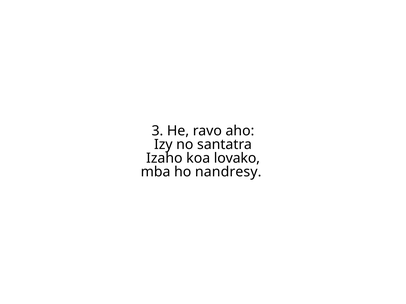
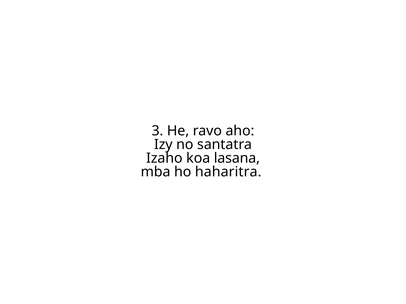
lovako: lovako -> lasana
nandresy: nandresy -> haharitra
